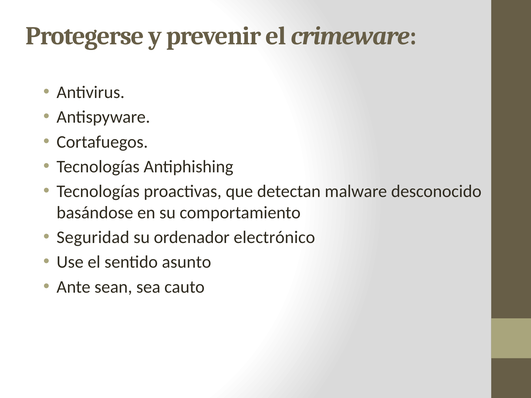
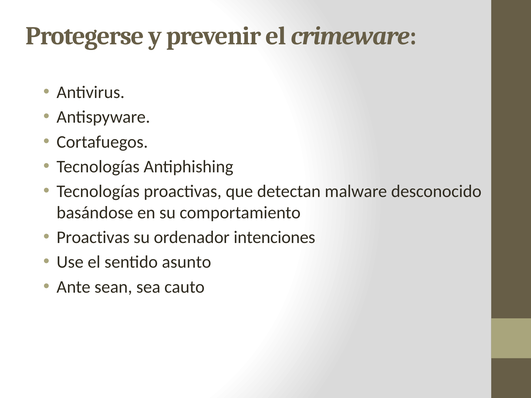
Seguridad at (93, 237): Seguridad -> Proactivas
electrónico: electrónico -> intenciones
